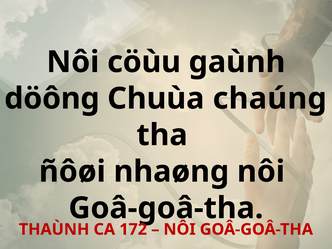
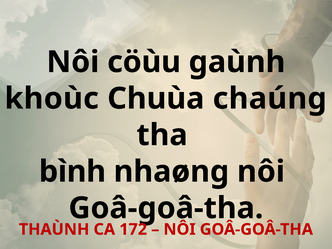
döông: döông -> khoùc
ñôøi: ñôøi -> bình
